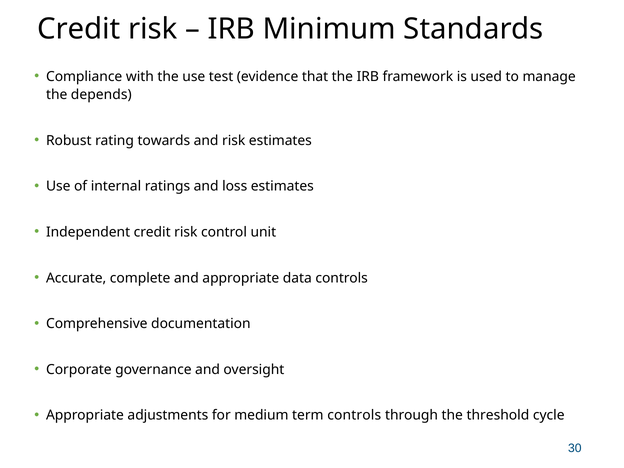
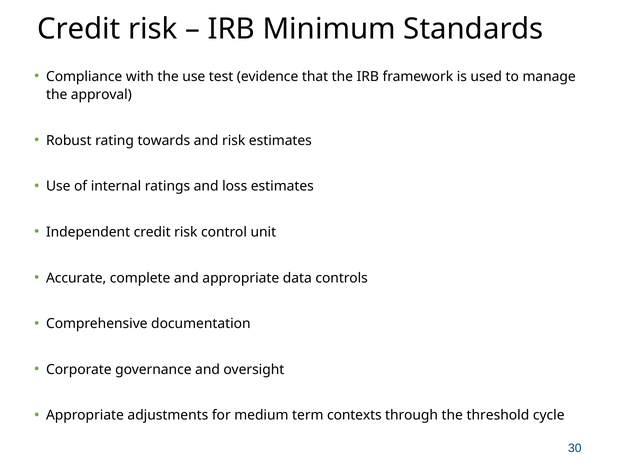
depends: depends -> approval
term controls: controls -> contexts
